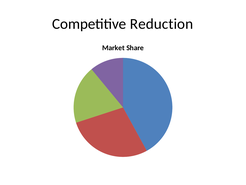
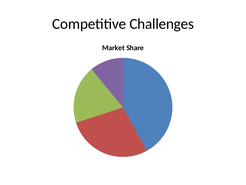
Reduction: Reduction -> Challenges
